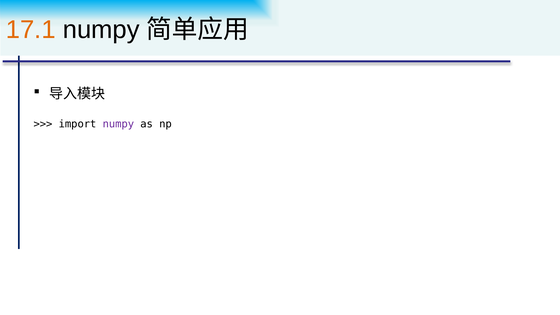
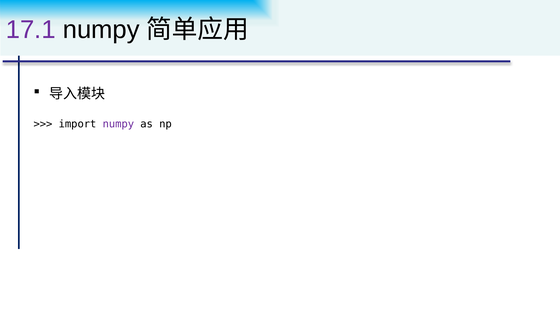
17.1 colour: orange -> purple
